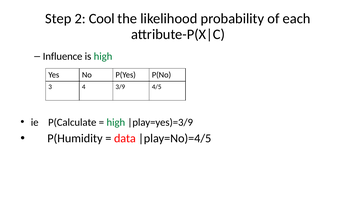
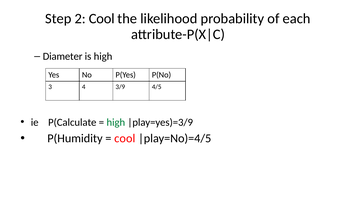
Influence: Influence -> Diameter
high at (103, 56) colour: green -> black
data at (125, 139): data -> cool
